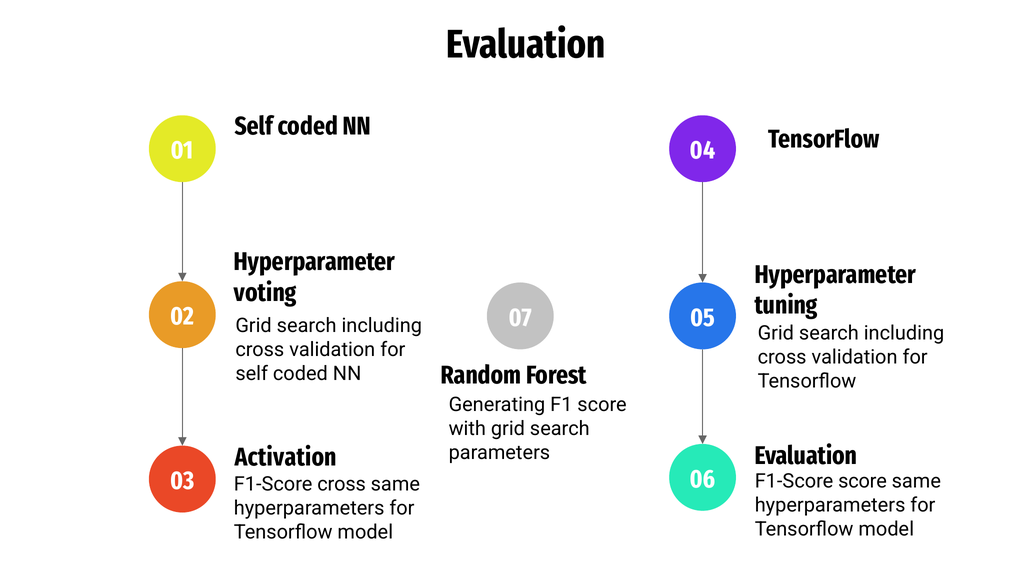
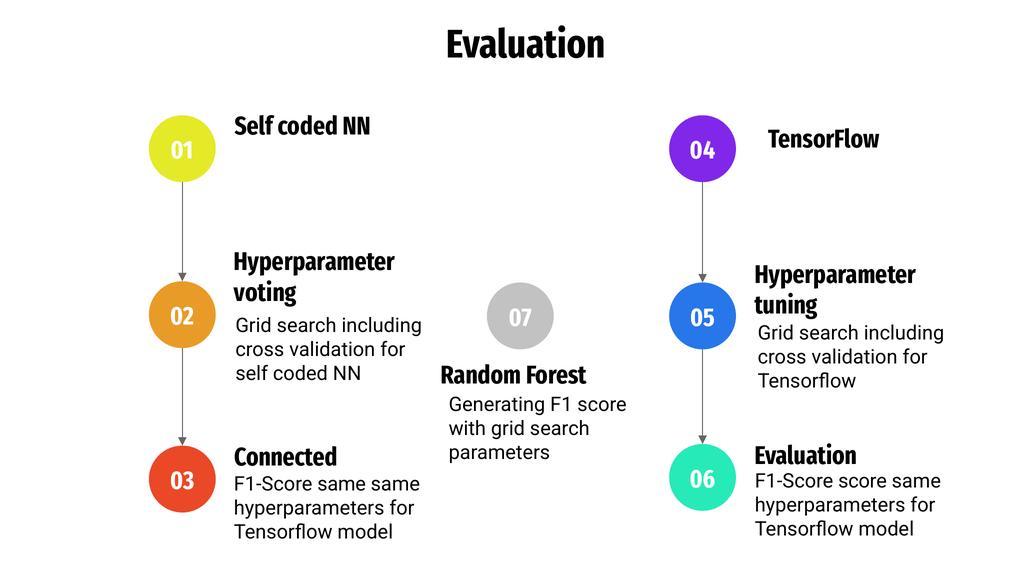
Activation: Activation -> Connected
F1-Score cross: cross -> same
